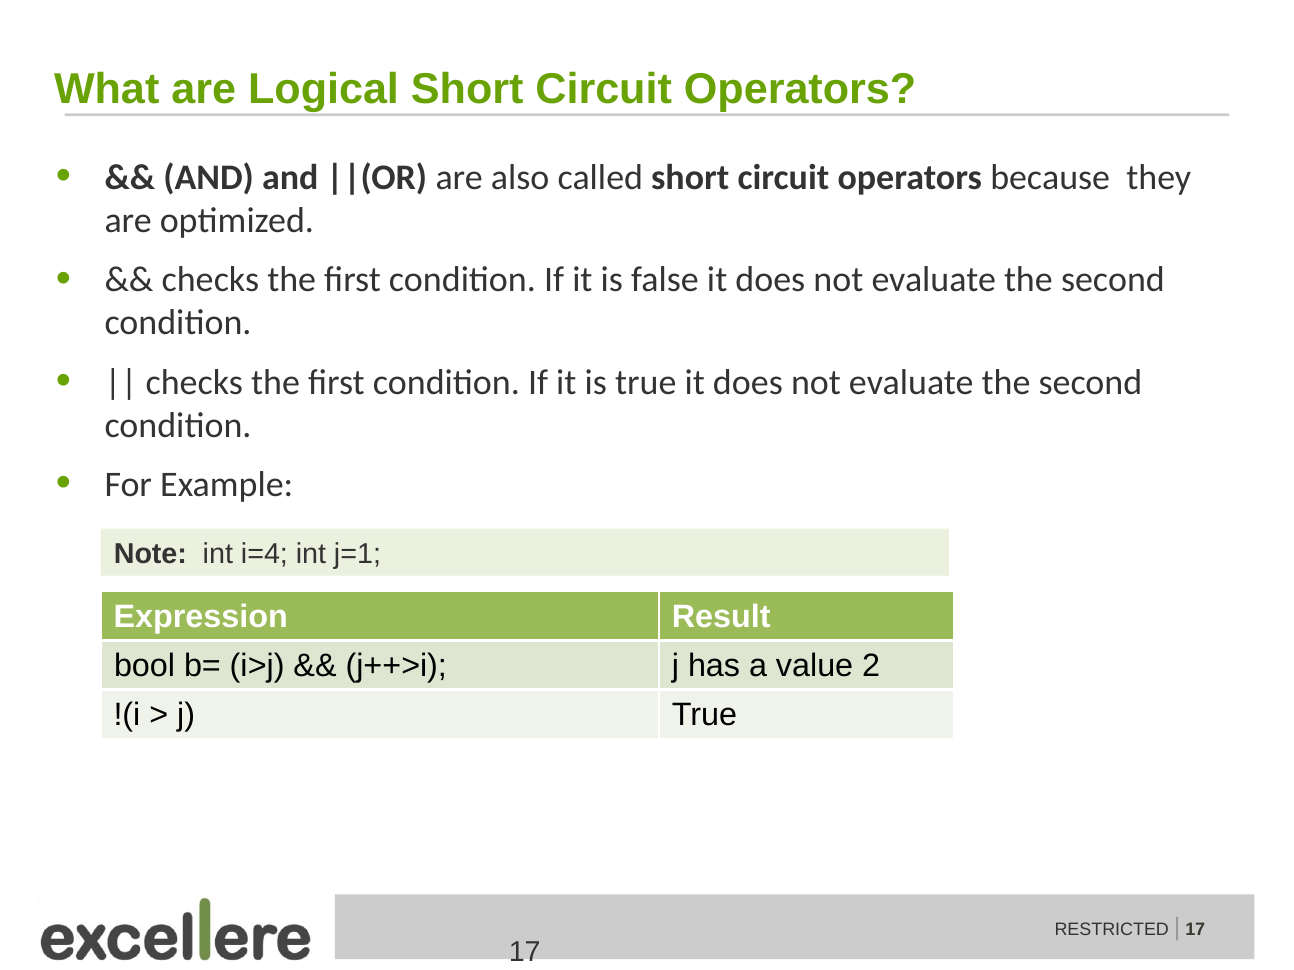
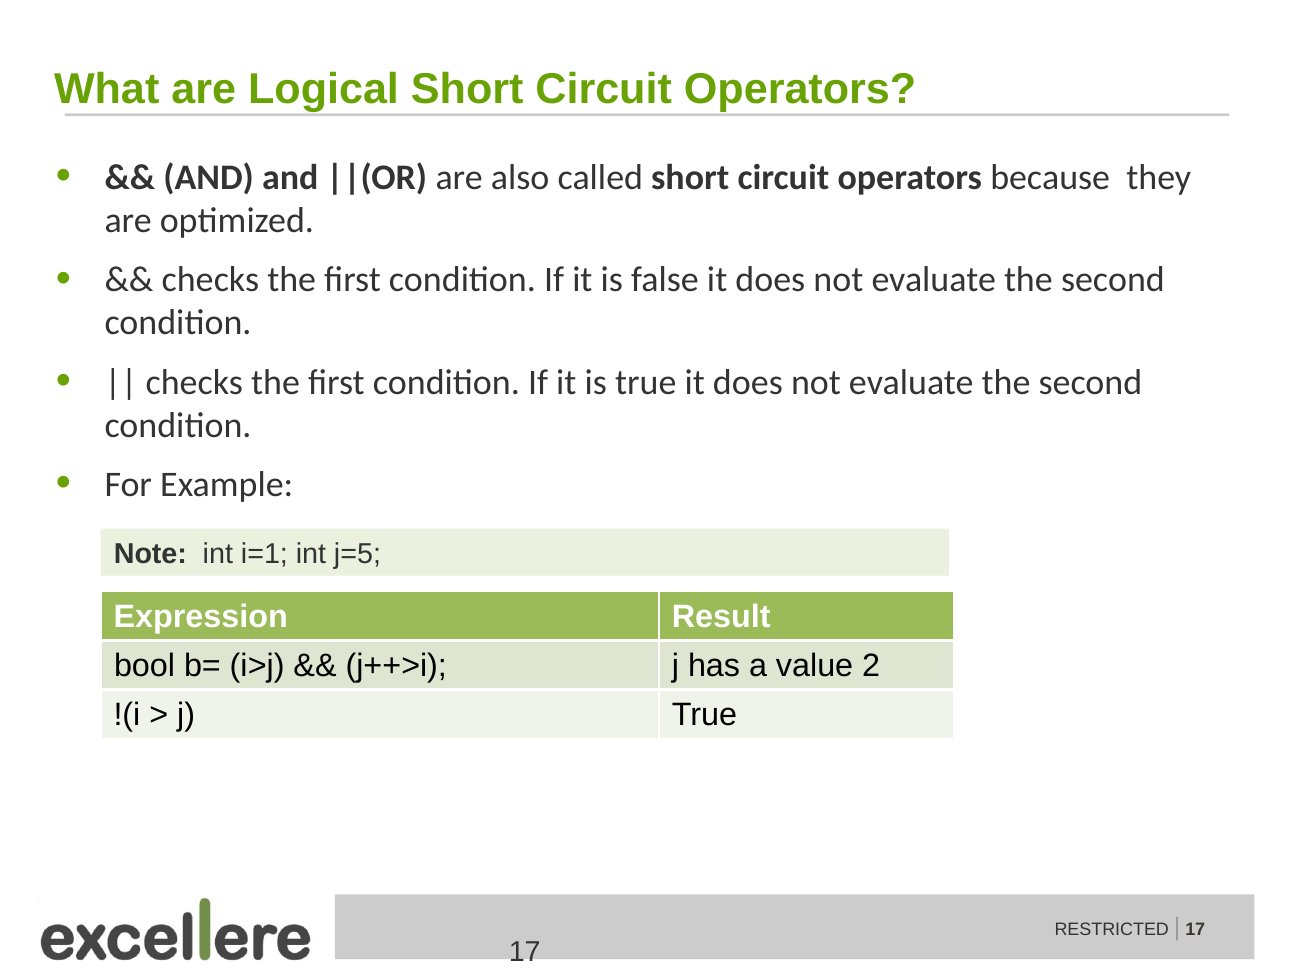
i=4: i=4 -> i=1
j=1: j=1 -> j=5
